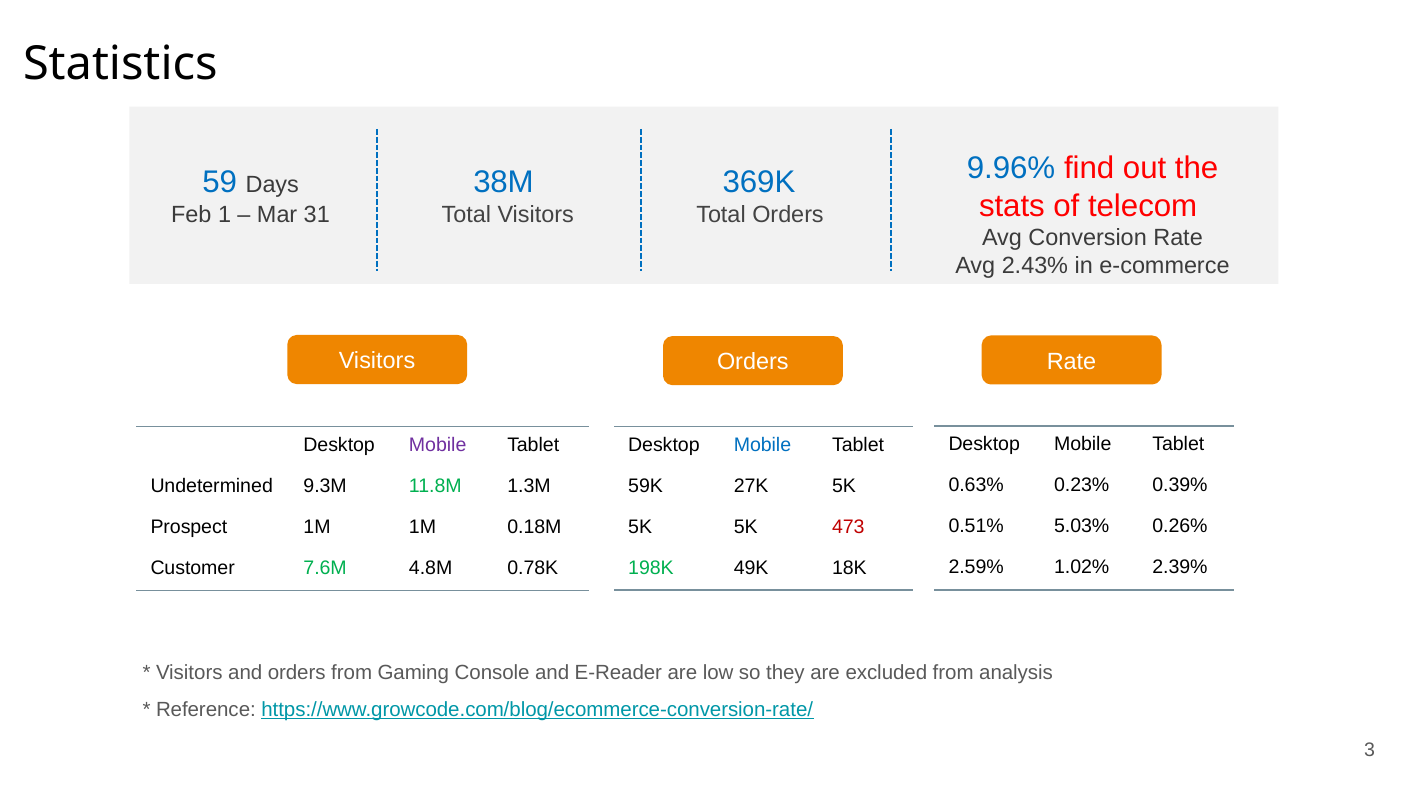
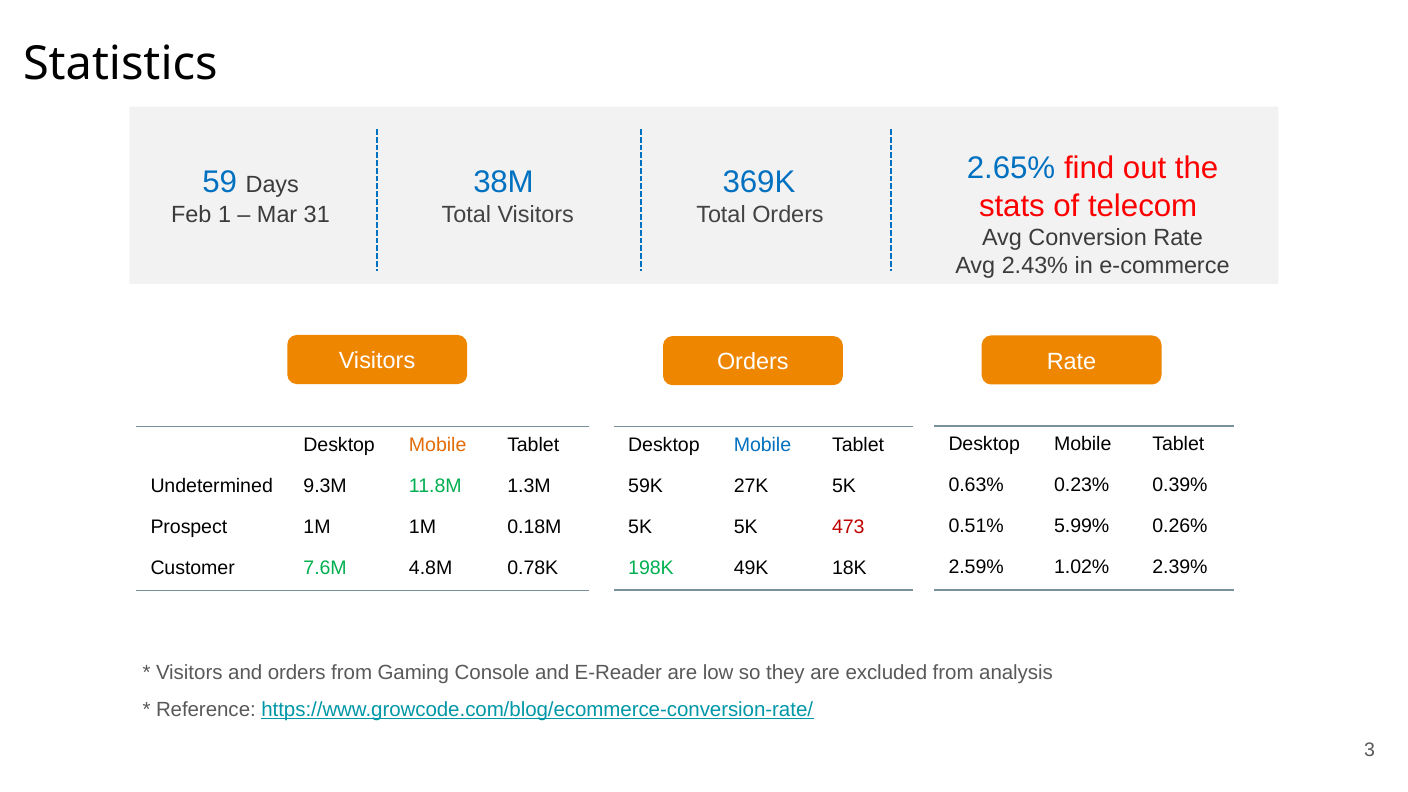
9.96%: 9.96% -> 2.65%
Mobile at (438, 445) colour: purple -> orange
5.03%: 5.03% -> 5.99%
